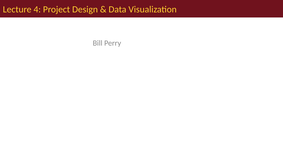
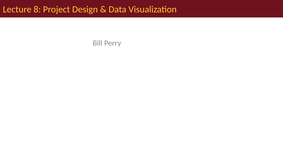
4: 4 -> 8
